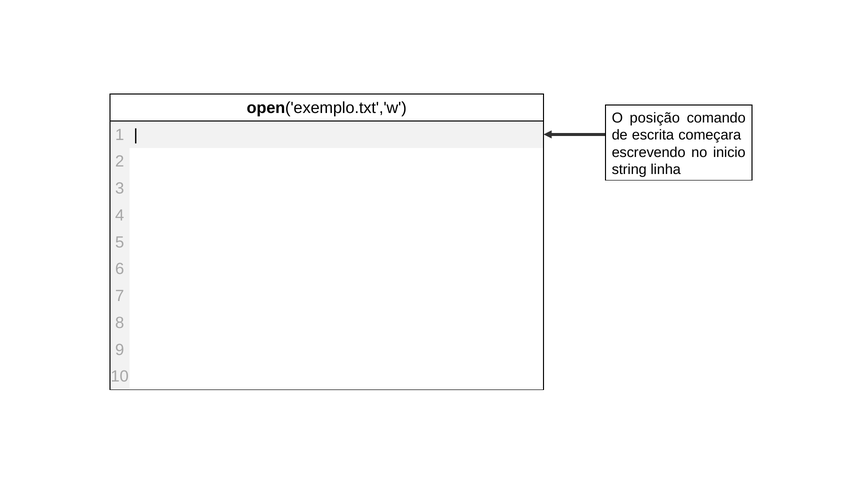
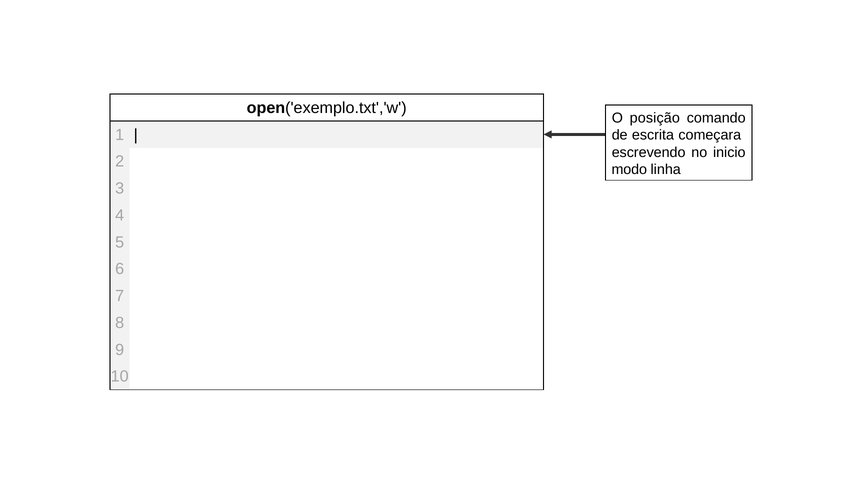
string: string -> modo
